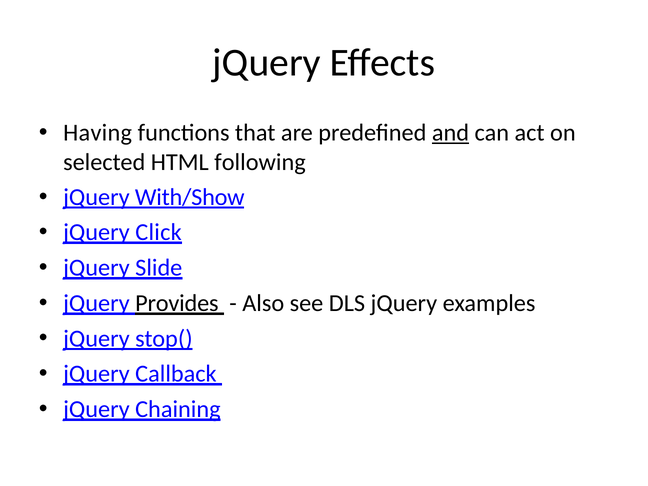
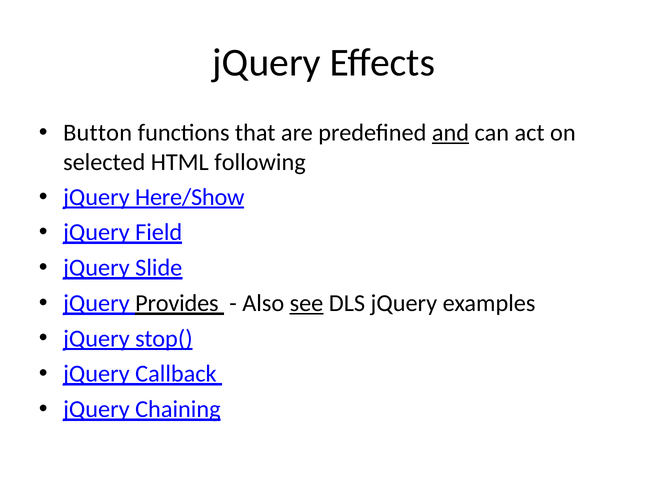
Having: Having -> Button
With/Show: With/Show -> Here/Show
Click: Click -> Field
see underline: none -> present
